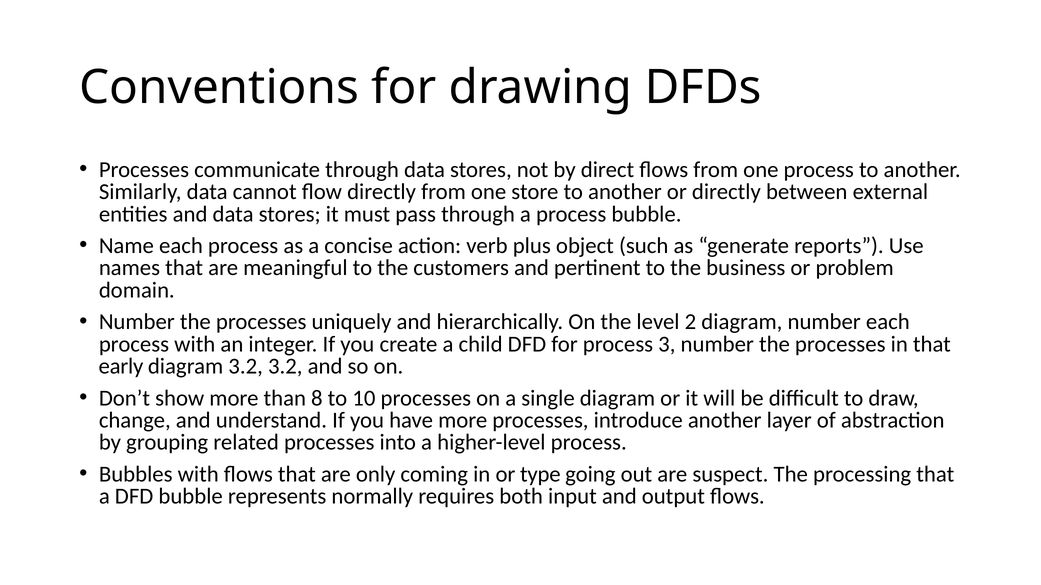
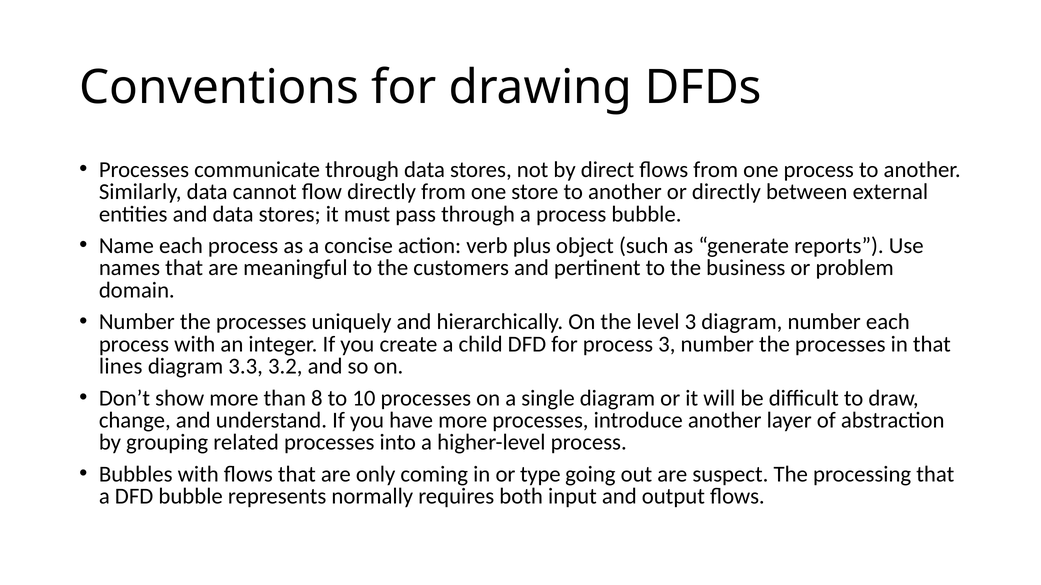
level 2: 2 -> 3
early: early -> lines
diagram 3.2: 3.2 -> 3.3
